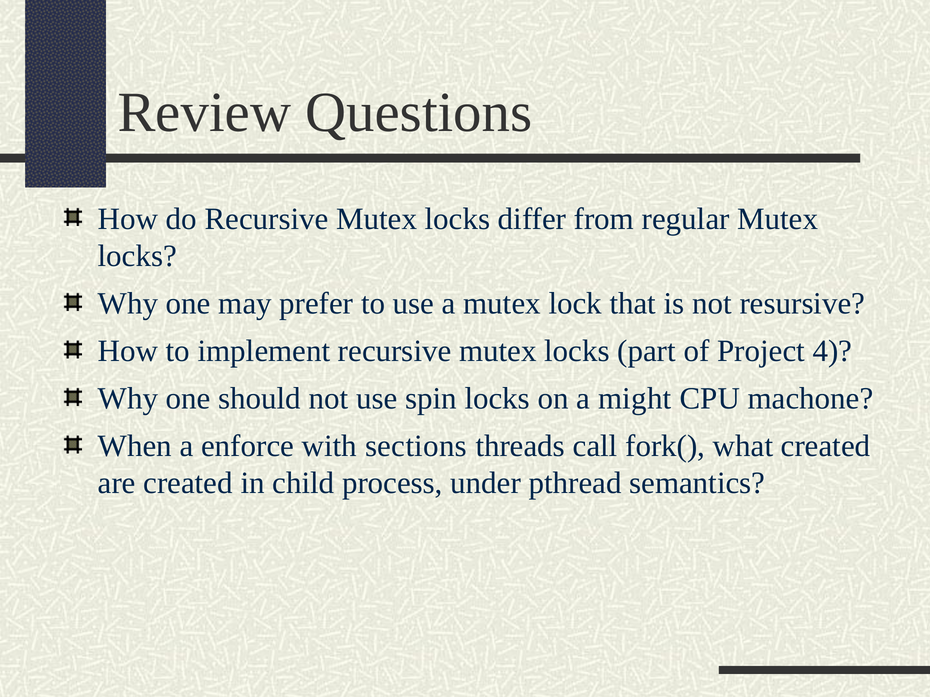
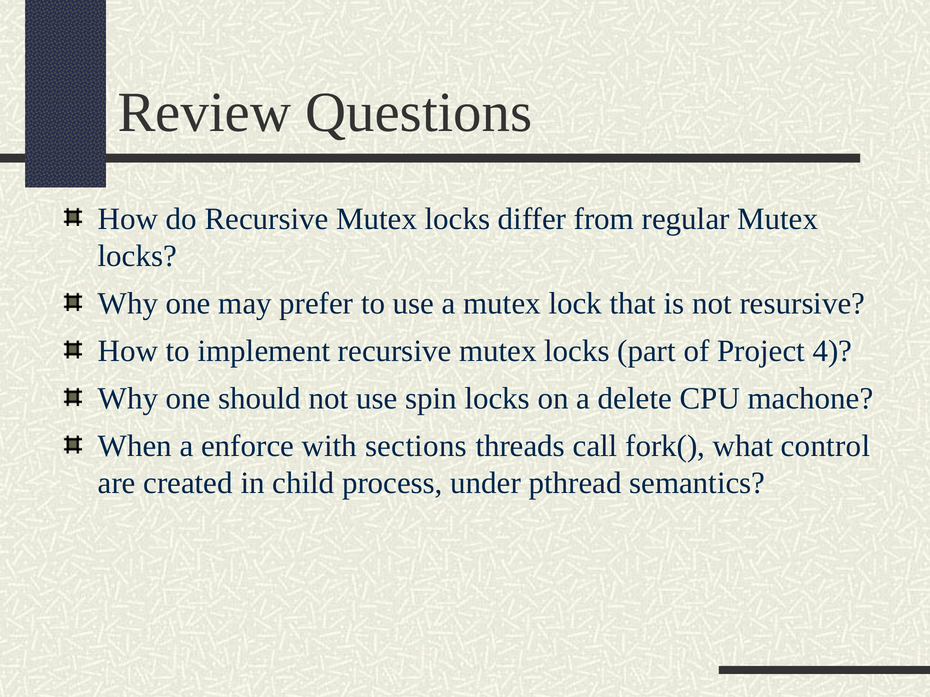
might: might -> delete
what created: created -> control
